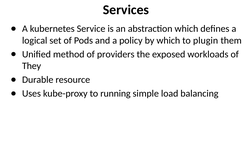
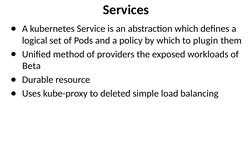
They: They -> Beta
running: running -> deleted
